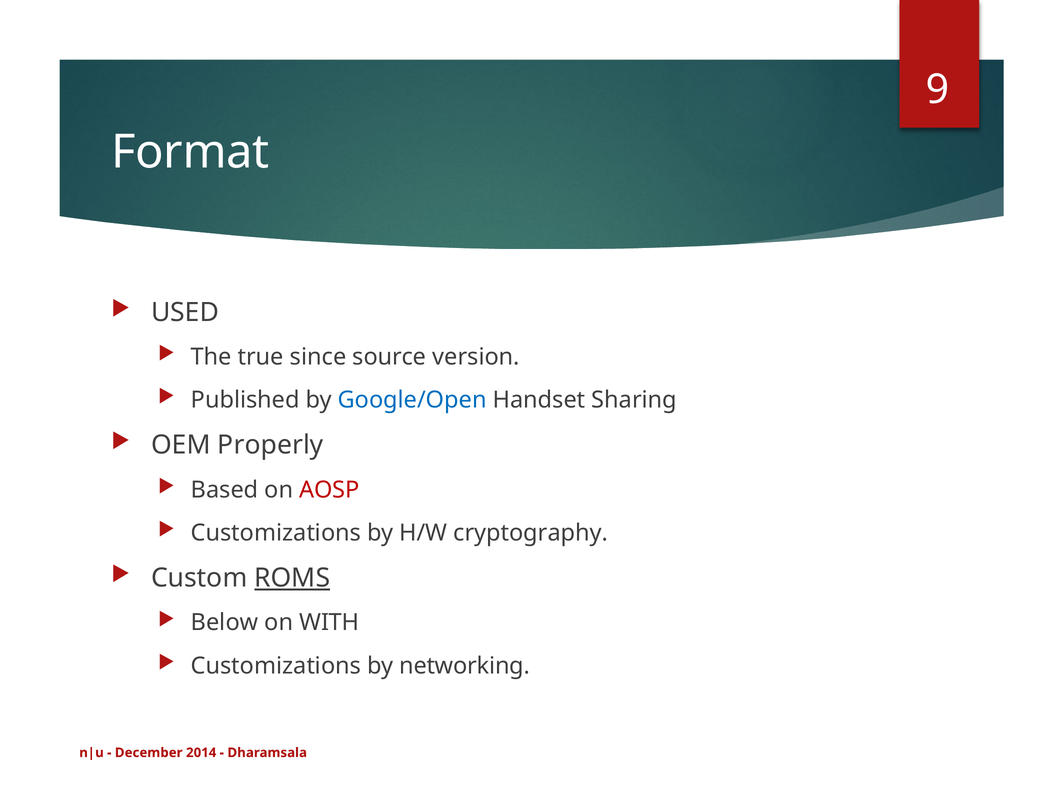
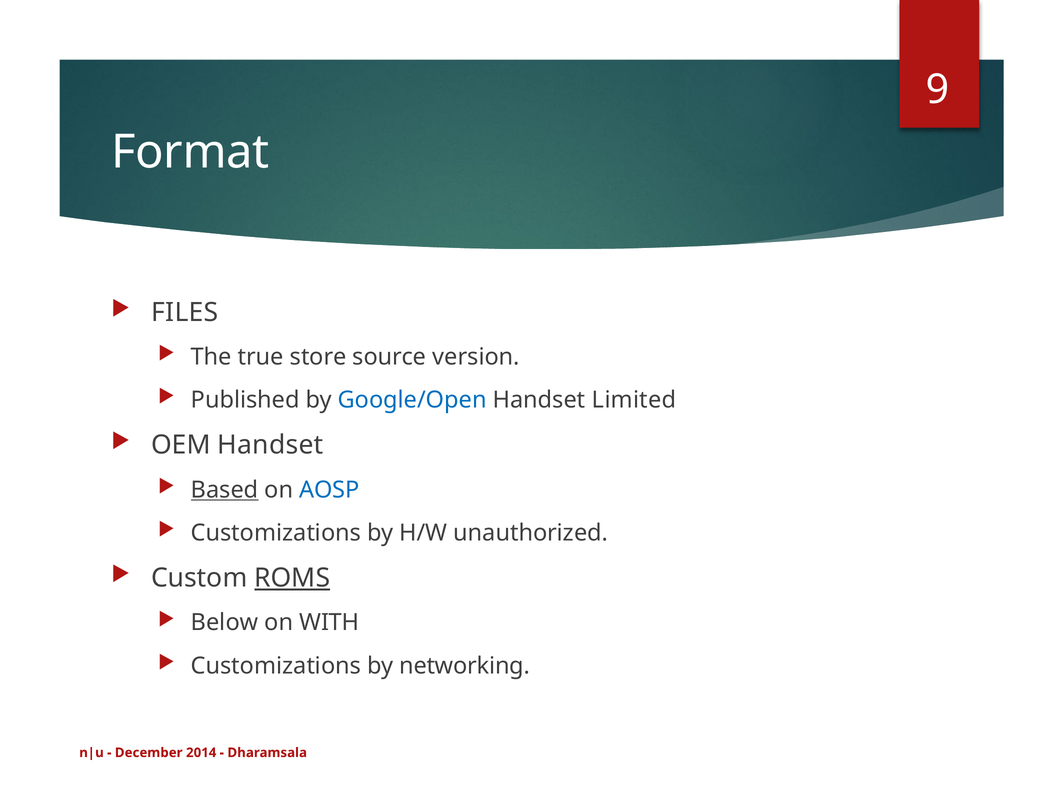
USED: USED -> FILES
since: since -> store
Sharing: Sharing -> Limited
OEM Properly: Properly -> Handset
Based underline: none -> present
AOSP colour: red -> blue
cryptography: cryptography -> unauthorized
